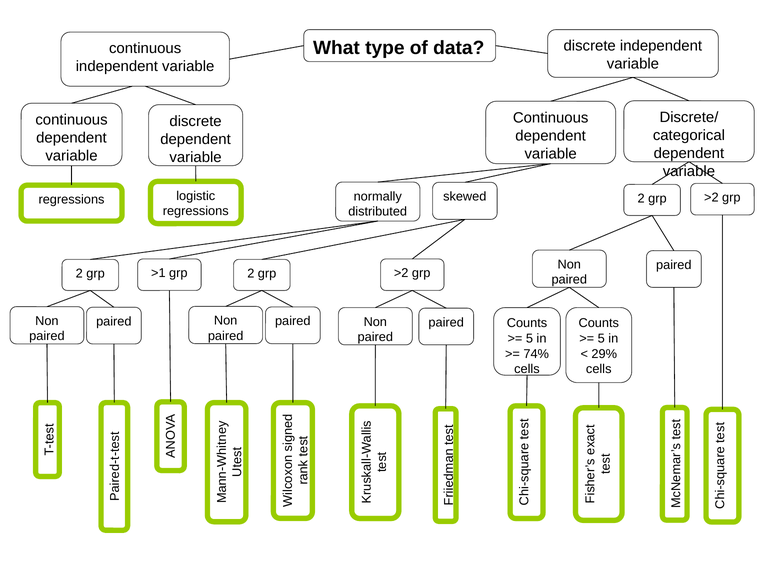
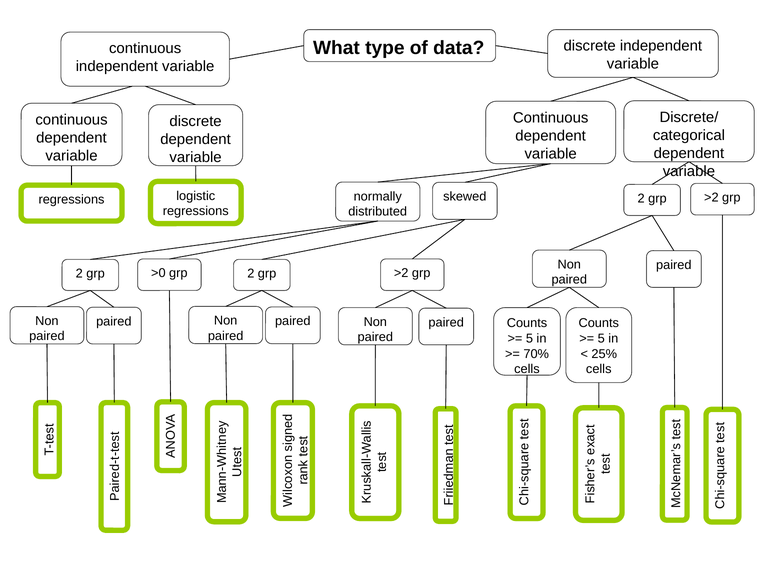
>1: >1 -> >0
29%: 29% -> 25%
74%: 74% -> 70%
